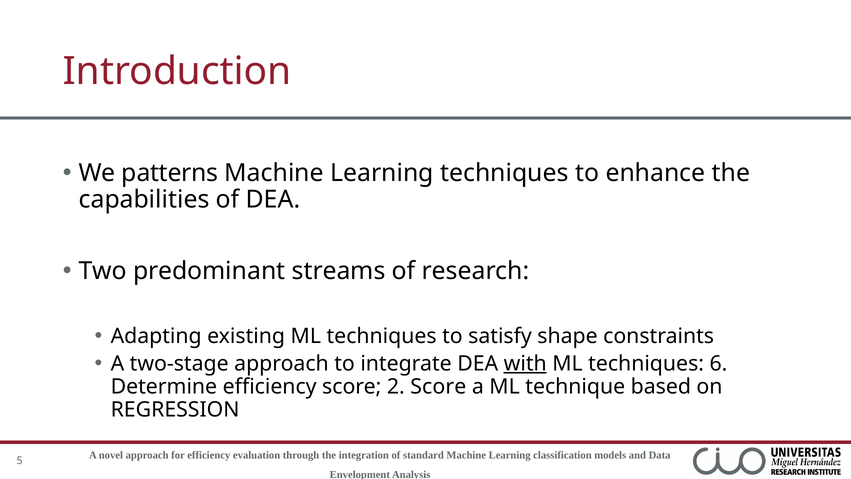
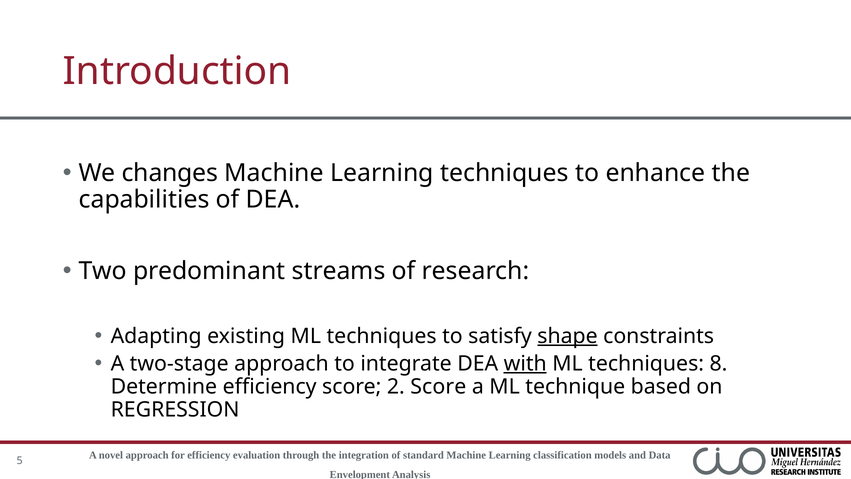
patterns: patterns -> changes
shape underline: none -> present
6: 6 -> 8
